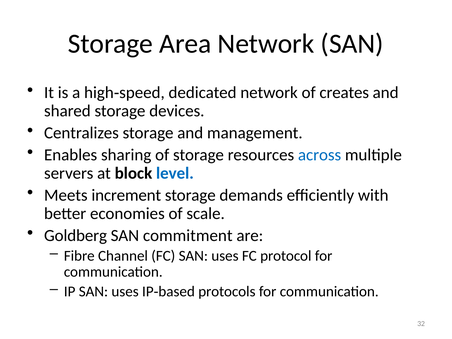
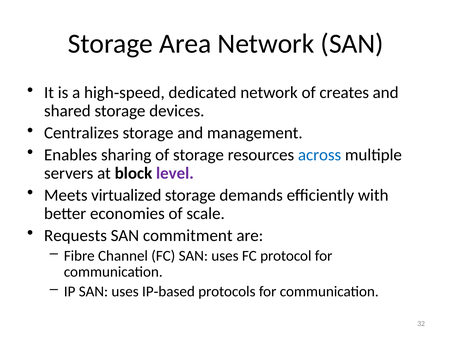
level colour: blue -> purple
increment: increment -> virtualized
Goldberg: Goldberg -> Requests
